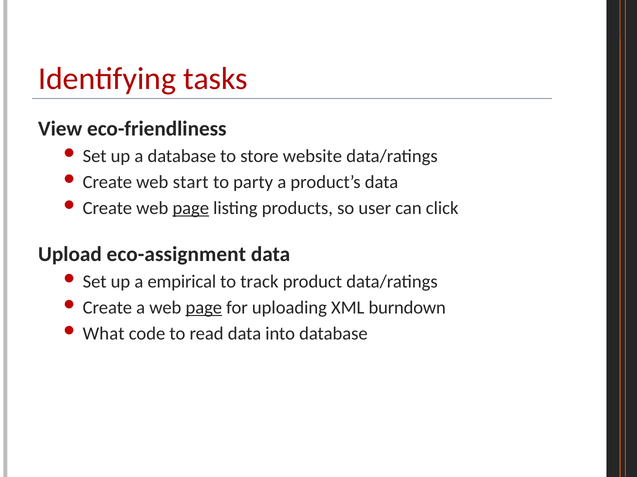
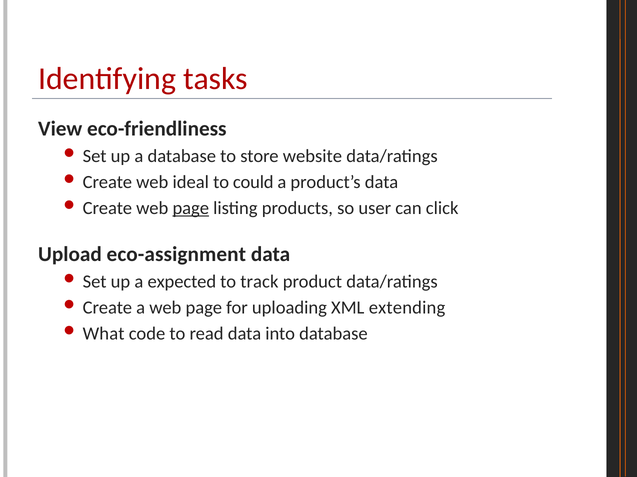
start: start -> ideal
party: party -> could
empirical: empirical -> expected
page at (204, 308) underline: present -> none
burndown: burndown -> extending
